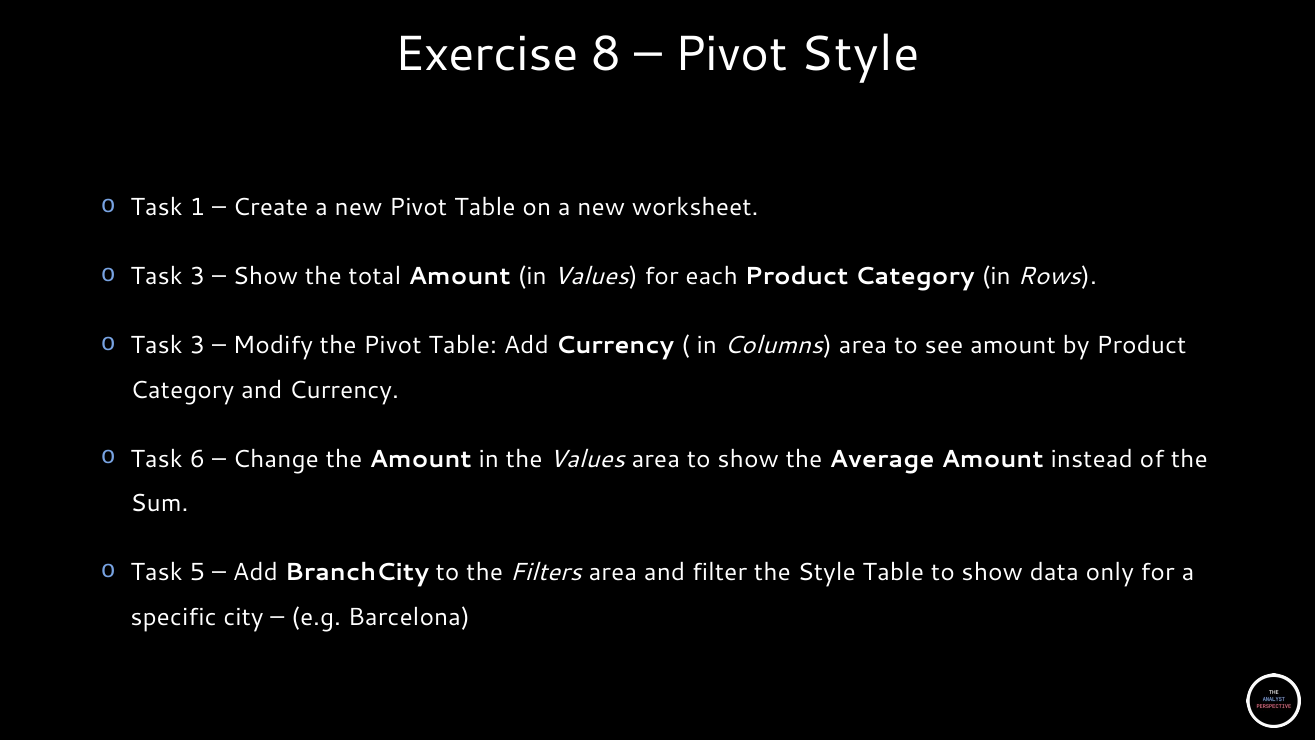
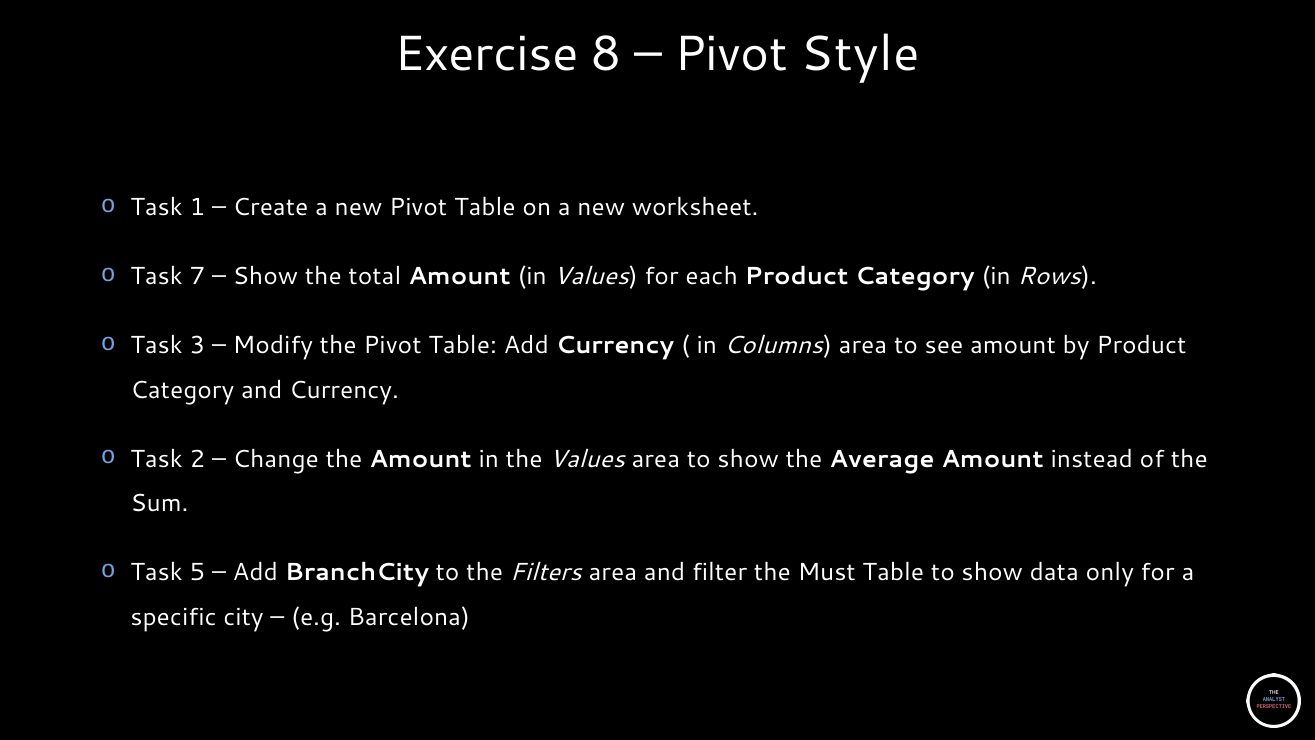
3 at (197, 276): 3 -> 7
6: 6 -> 2
the Style: Style -> Must
